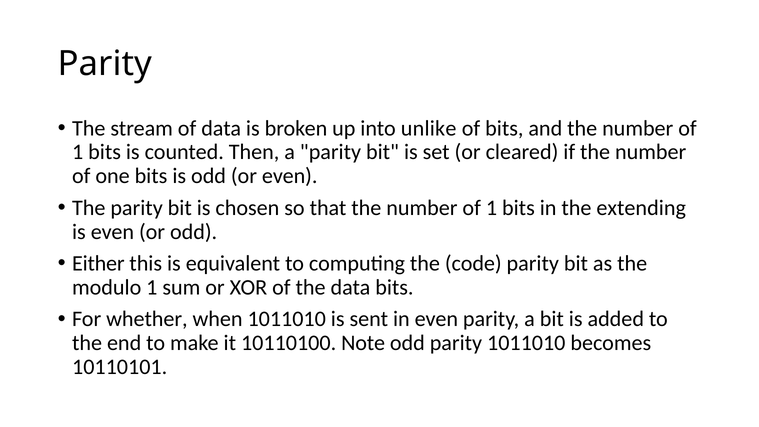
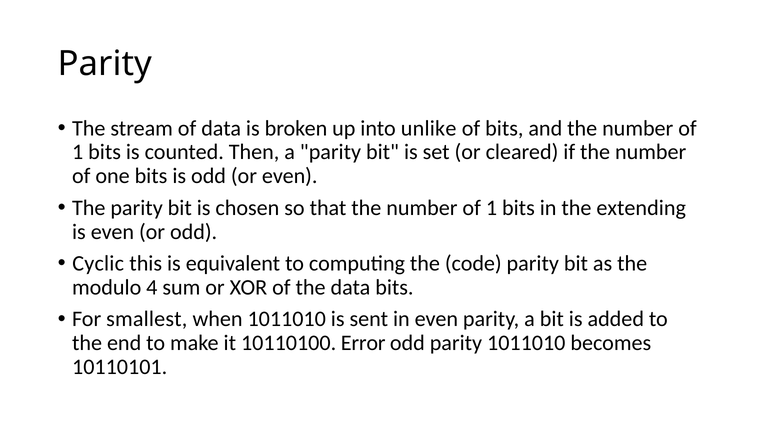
Either: Either -> Cyclic
modulo 1: 1 -> 4
whether: whether -> smallest
Note: Note -> Error
